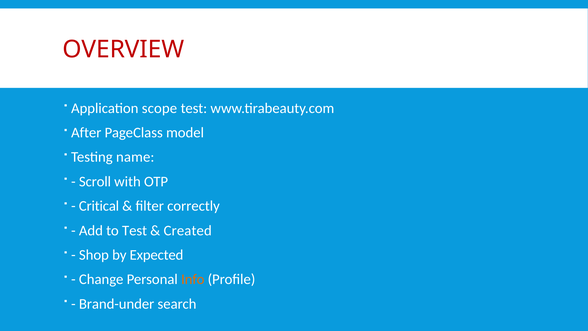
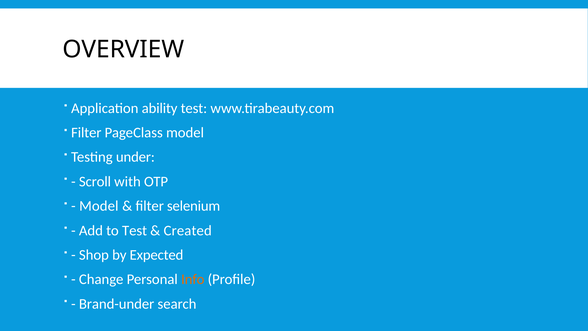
OVERVIEW colour: red -> black
scope: scope -> ability
After at (86, 133): After -> Filter
name: name -> under
Critical at (99, 206): Critical -> Model
correctly: correctly -> selenium
